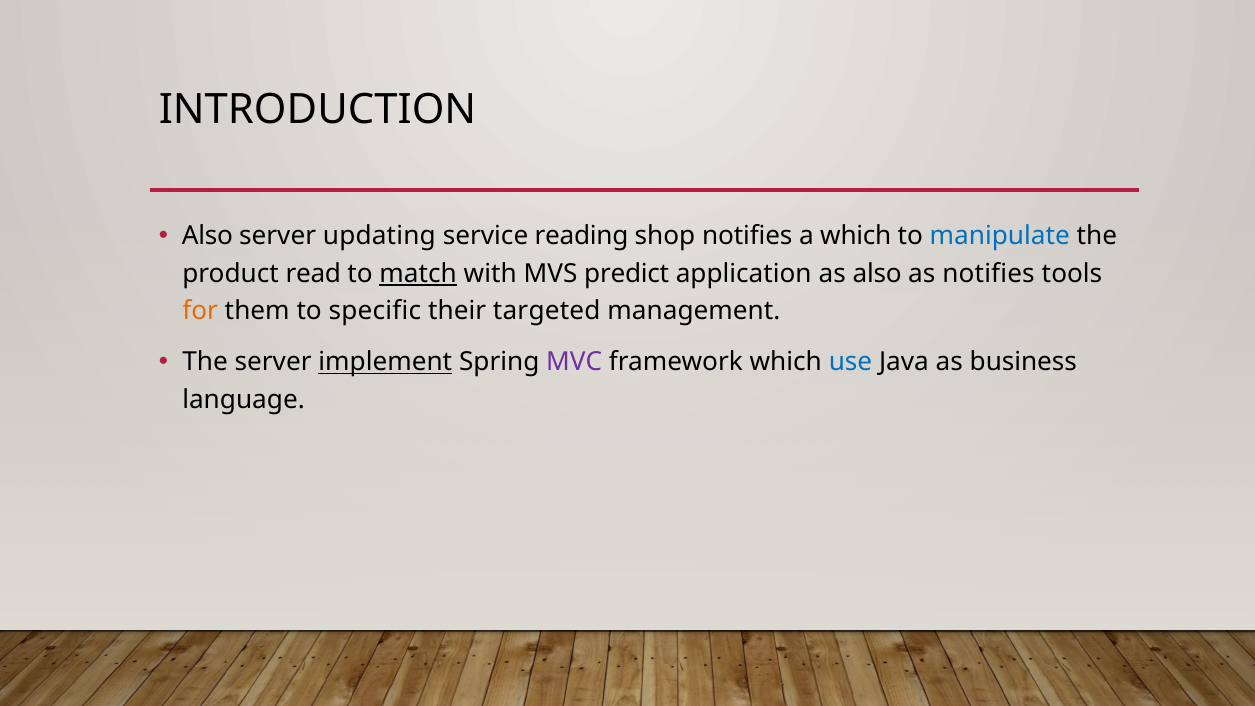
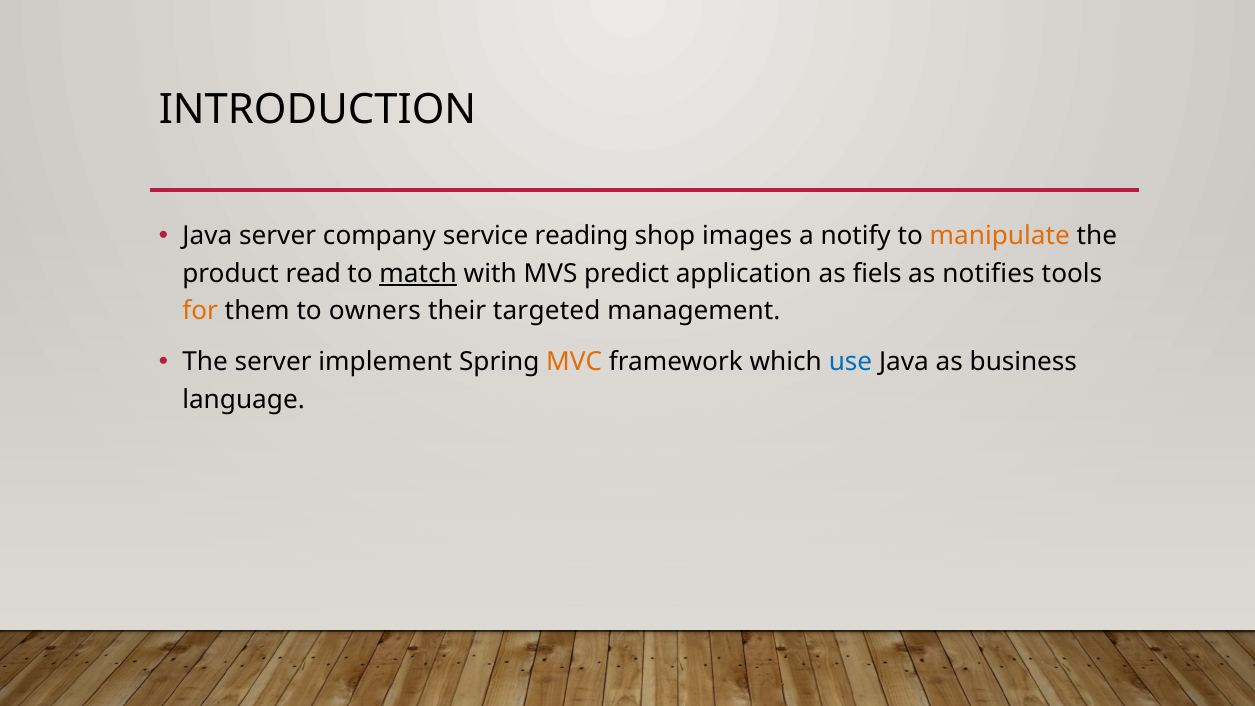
Also at (207, 236): Also -> Java
updating: updating -> company
shop notifies: notifies -> images
a which: which -> notify
manipulate colour: blue -> orange
as also: also -> fiels
specific: specific -> owners
implement underline: present -> none
MVC colour: purple -> orange
